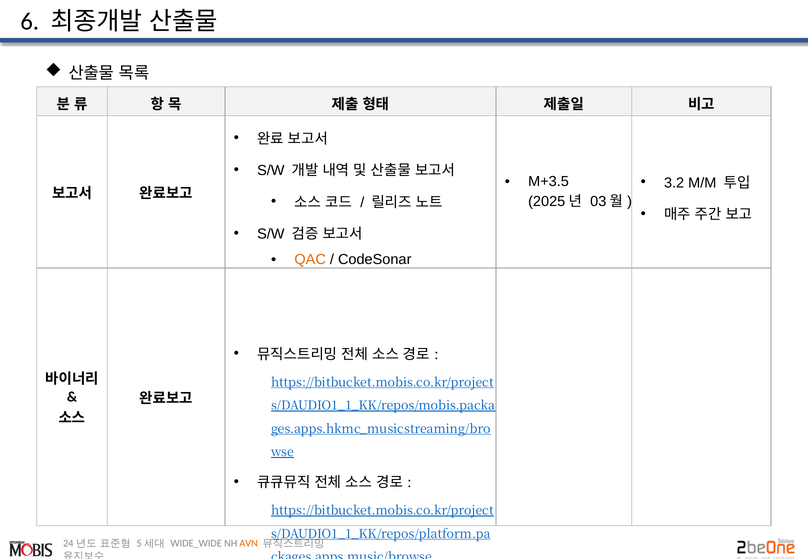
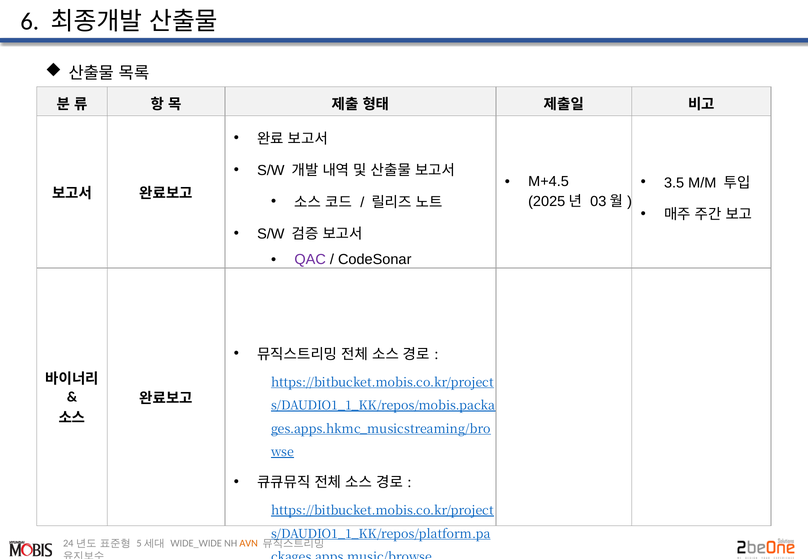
M+3.5: M+3.5 -> M+4.5
3.2: 3.2 -> 3.5
QAC colour: orange -> purple
